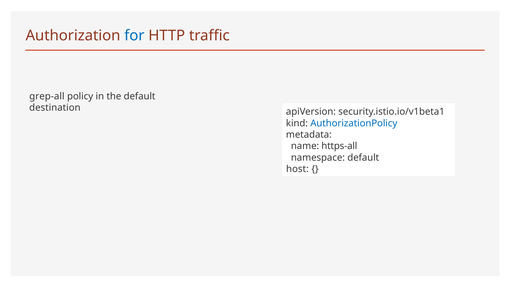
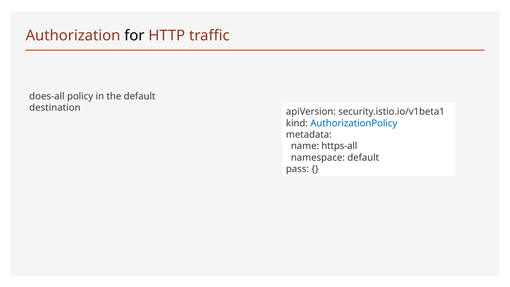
for colour: blue -> black
grep-all: grep-all -> does-all
host: host -> pass
